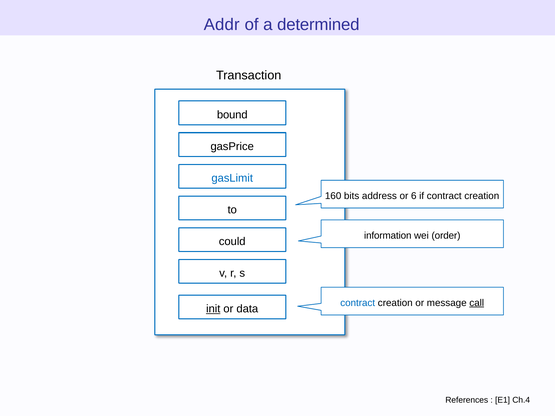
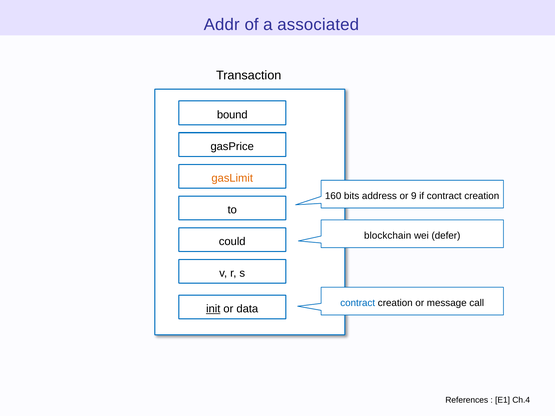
determined: determined -> associated
gasLimit colour: blue -> orange
6: 6 -> 9
information: information -> blockchain
order: order -> defer
call underline: present -> none
